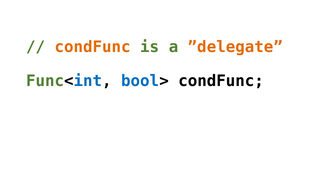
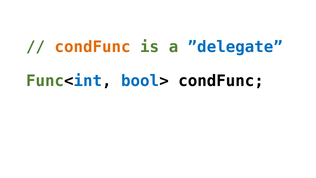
”delegate colour: orange -> blue
